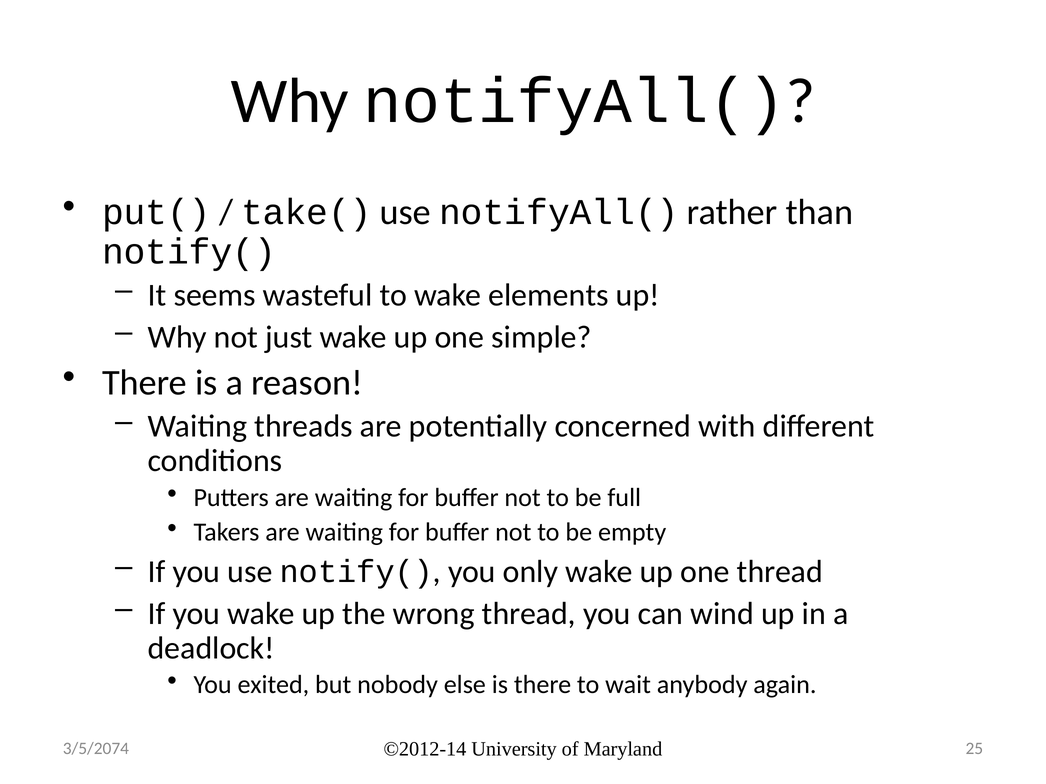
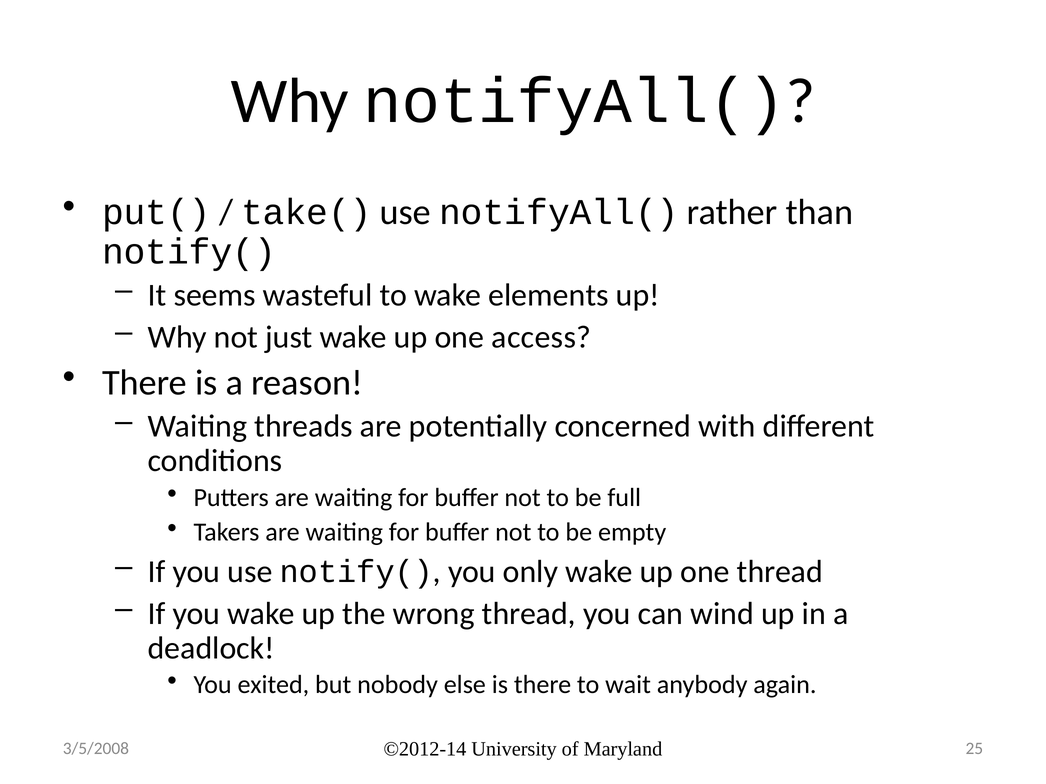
simple: simple -> access
3/5/2074: 3/5/2074 -> 3/5/2008
